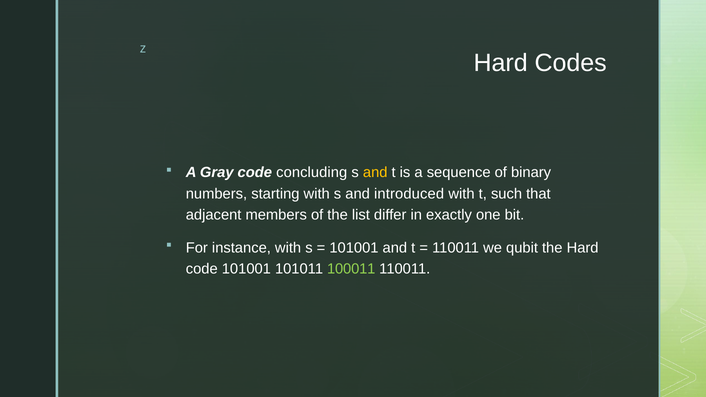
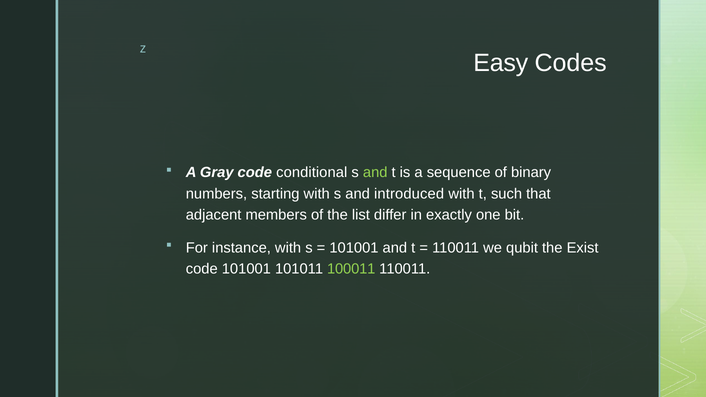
Hard at (501, 63): Hard -> Easy
concluding: concluding -> conditional
and at (375, 173) colour: yellow -> light green
the Hard: Hard -> Exist
